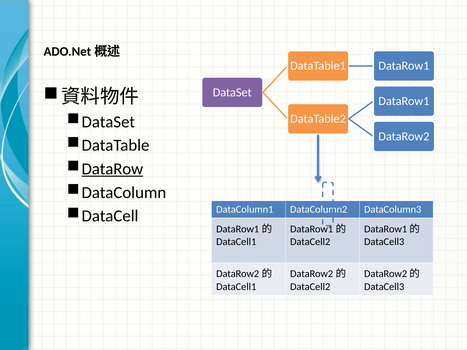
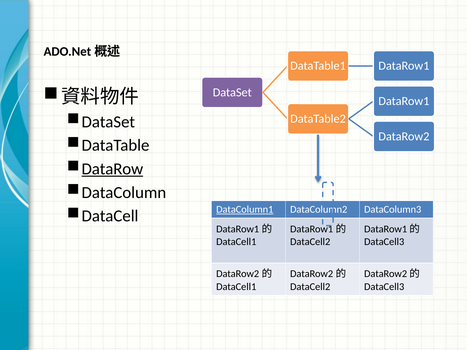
DataColumn1 underline: none -> present
